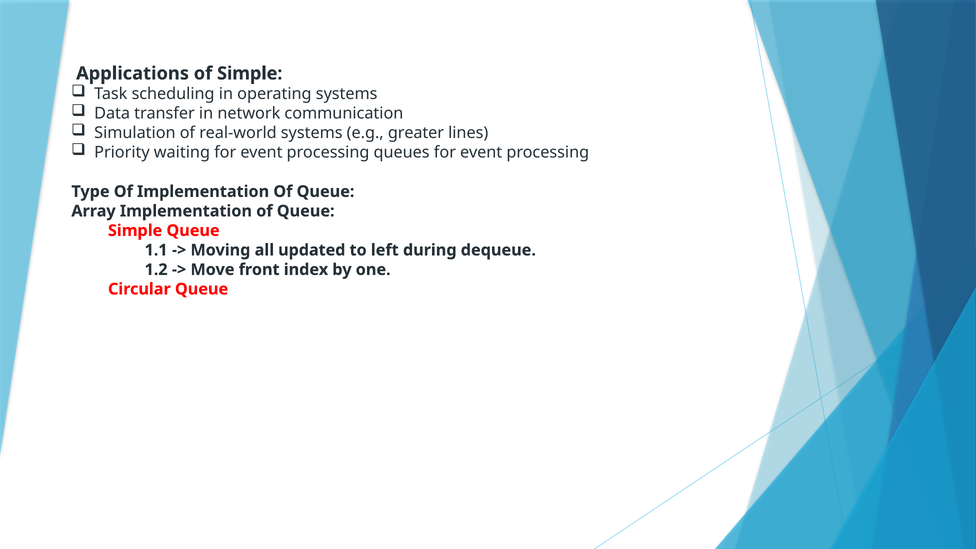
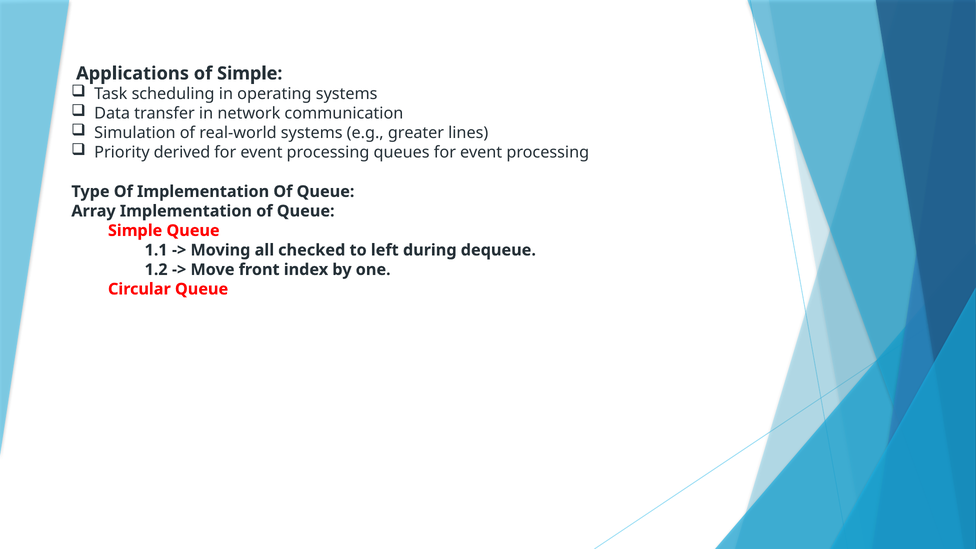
waiting: waiting -> derived
updated: updated -> checked
